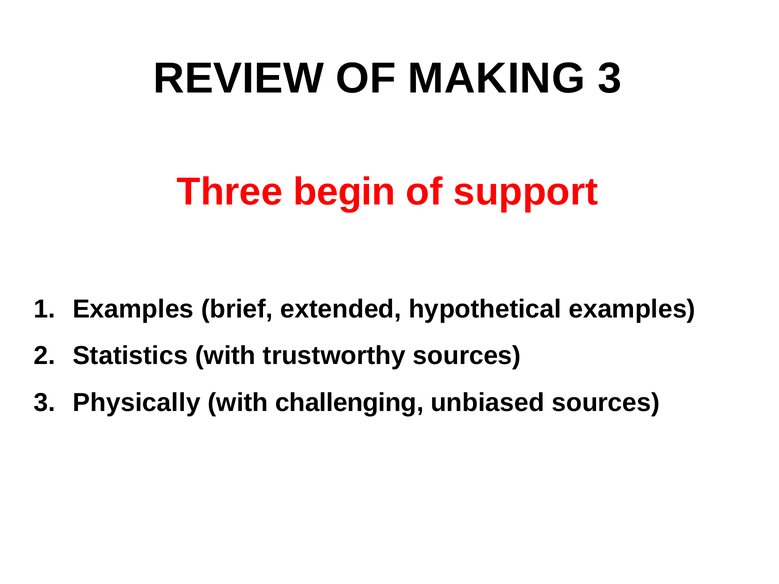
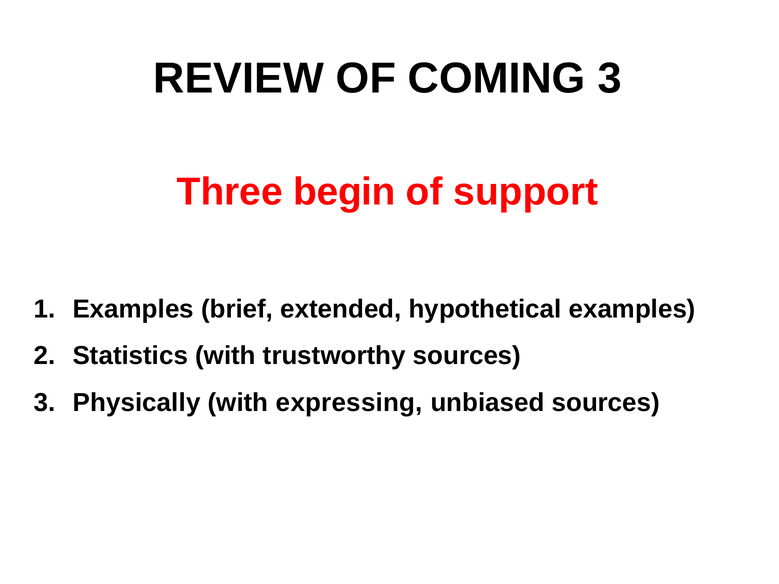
MAKING: MAKING -> COMING
challenging: challenging -> expressing
